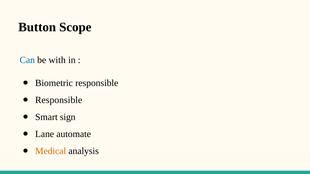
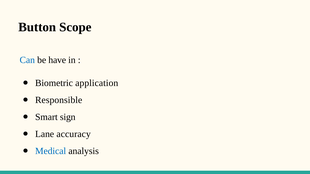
with: with -> have
Biometric responsible: responsible -> application
automate: automate -> accuracy
Medical colour: orange -> blue
